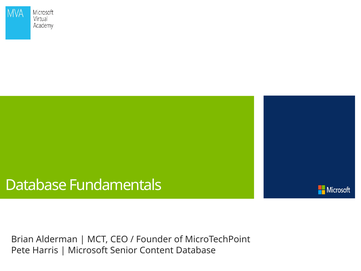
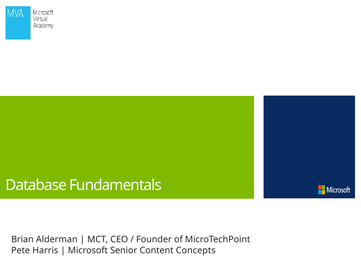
Content Database: Database -> Concepts
